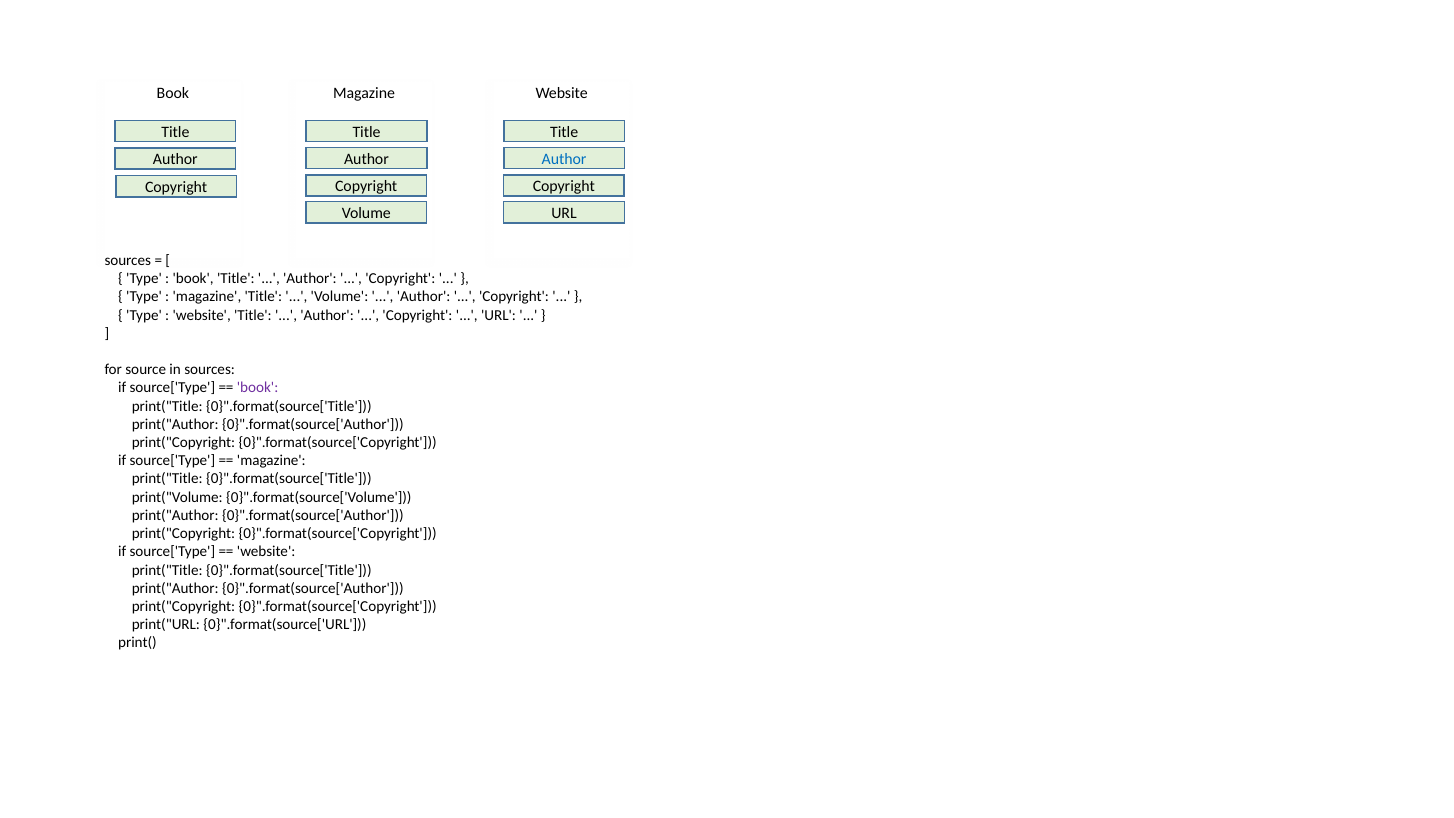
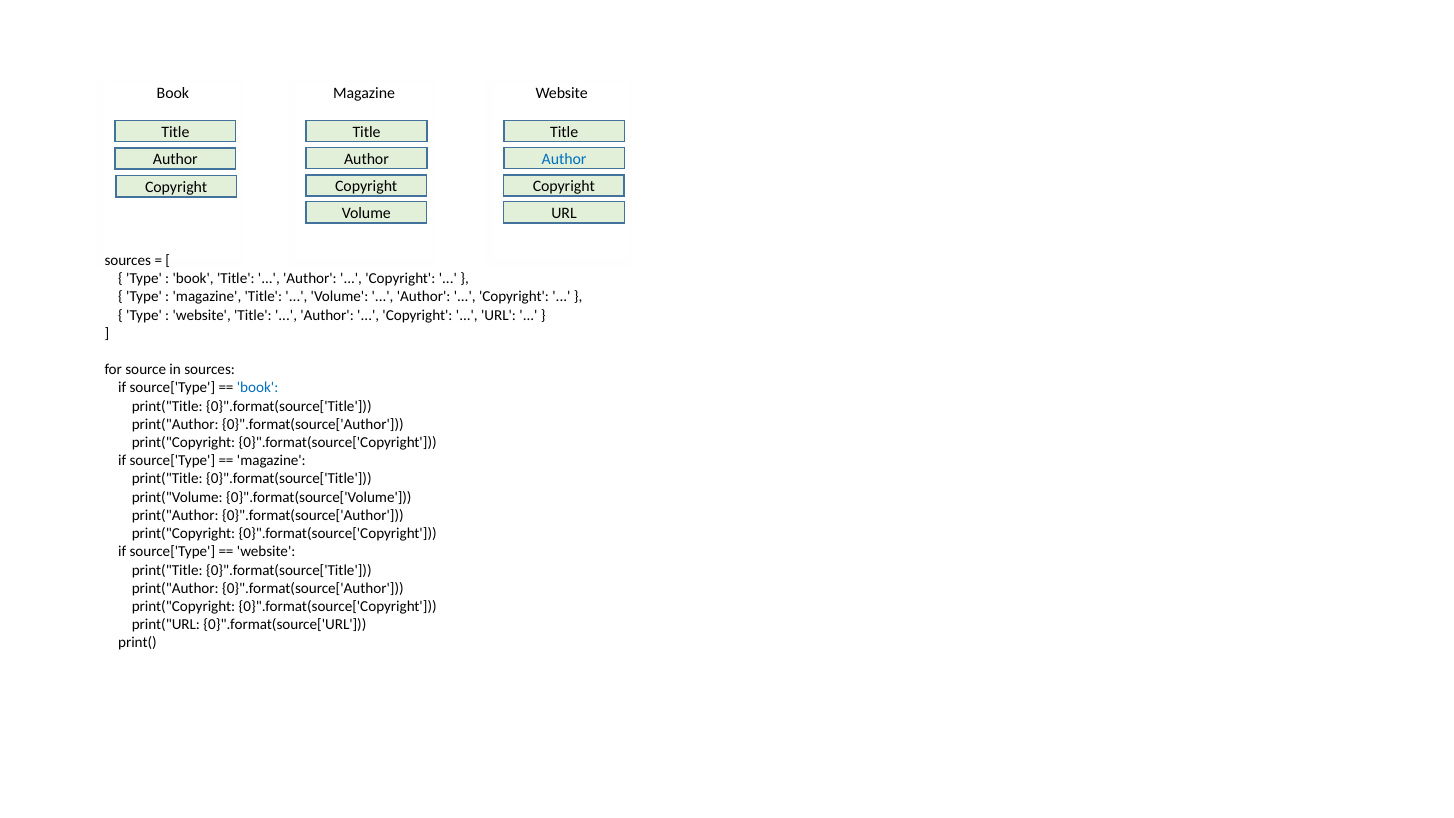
book at (258, 388) colour: purple -> blue
